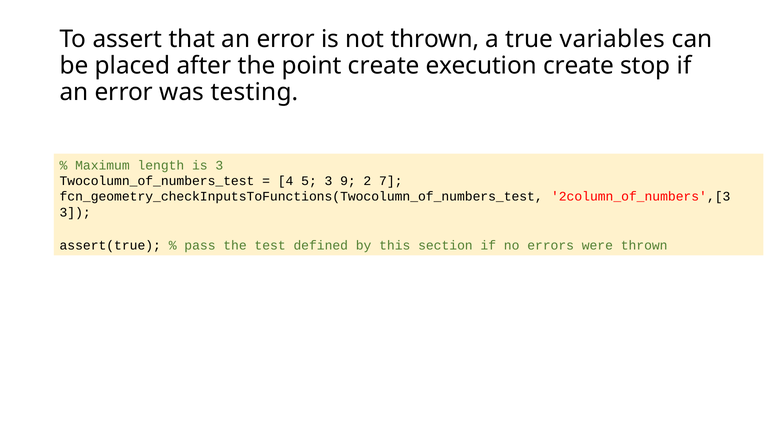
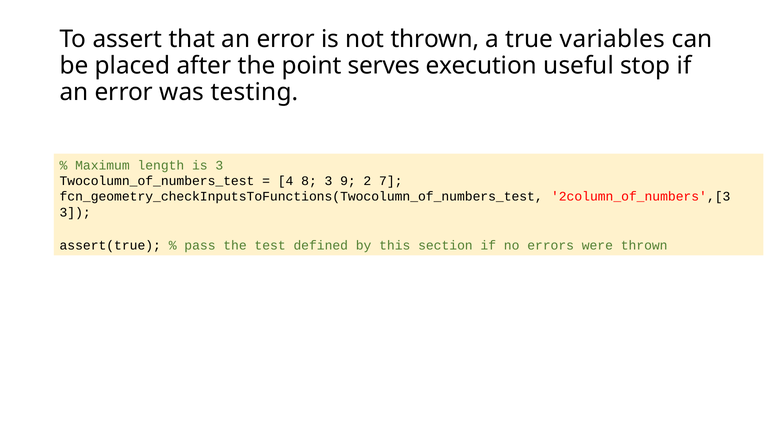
point create: create -> serves
execution create: create -> useful
5: 5 -> 8
